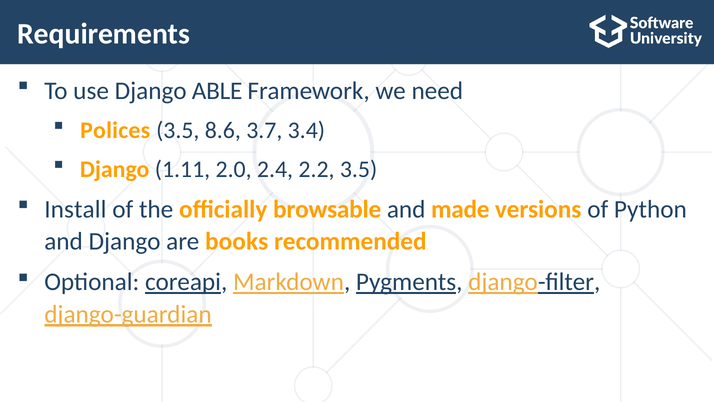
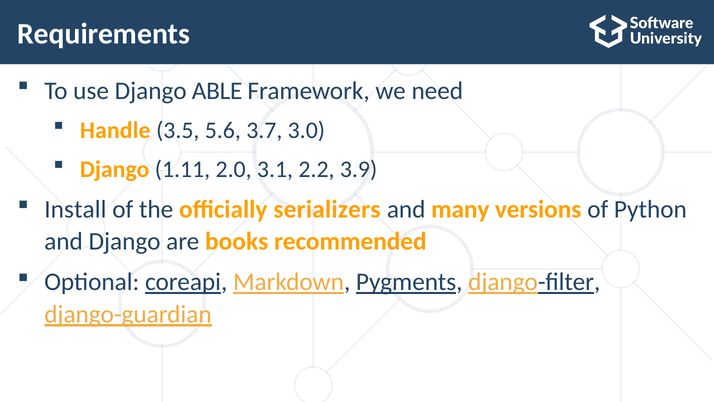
Polices: Polices -> Handle
8.6: 8.6 -> 5.6
3.4: 3.4 -> 3.0
2.4: 2.4 -> 3.1
2.2 3.5: 3.5 -> 3.9
browsable: browsable -> serializers
made: made -> many
